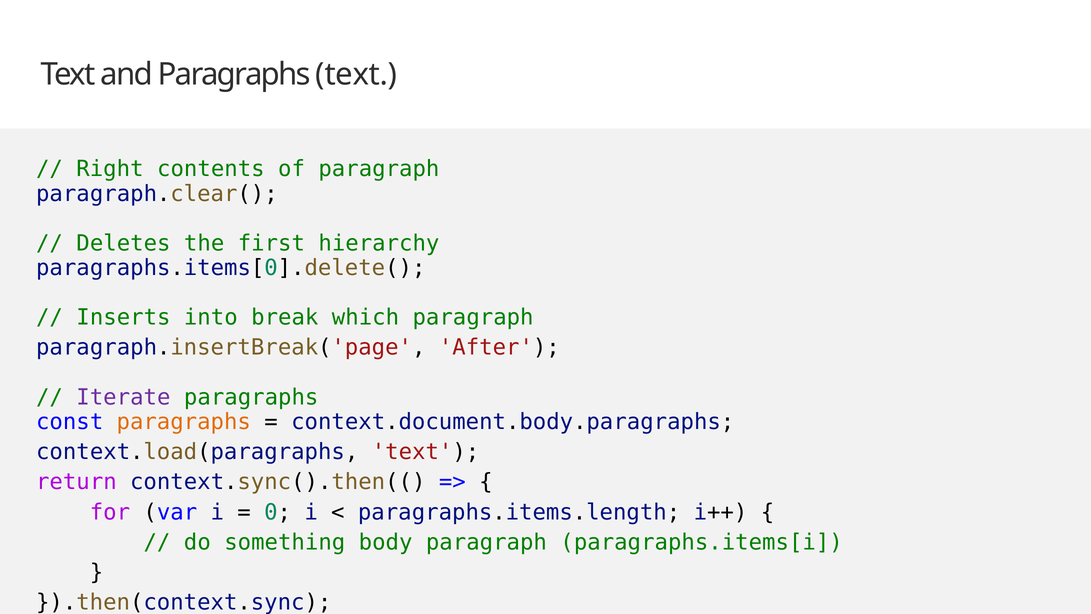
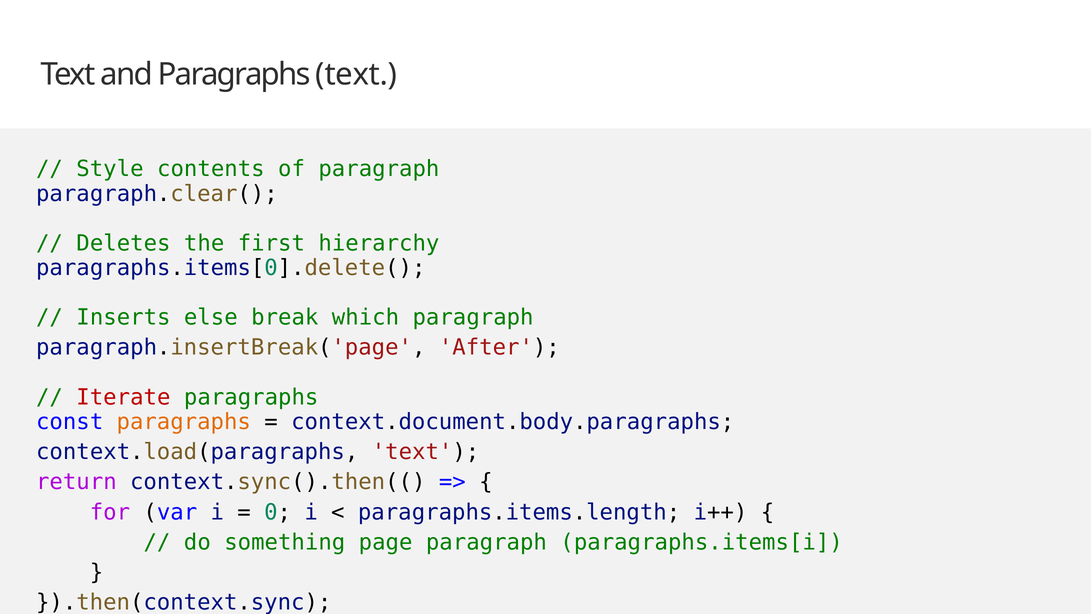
Right: Right -> Style
into: into -> else
Iterate colour: purple -> red
body: body -> page
